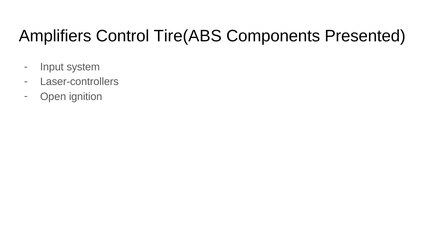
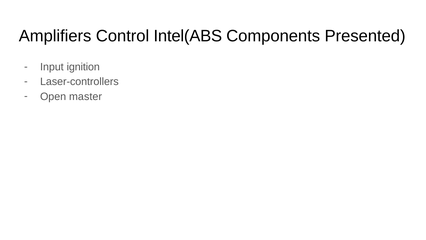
Tire(ABS: Tire(ABS -> Intel(ABS
system: system -> ignition
ignition: ignition -> master
